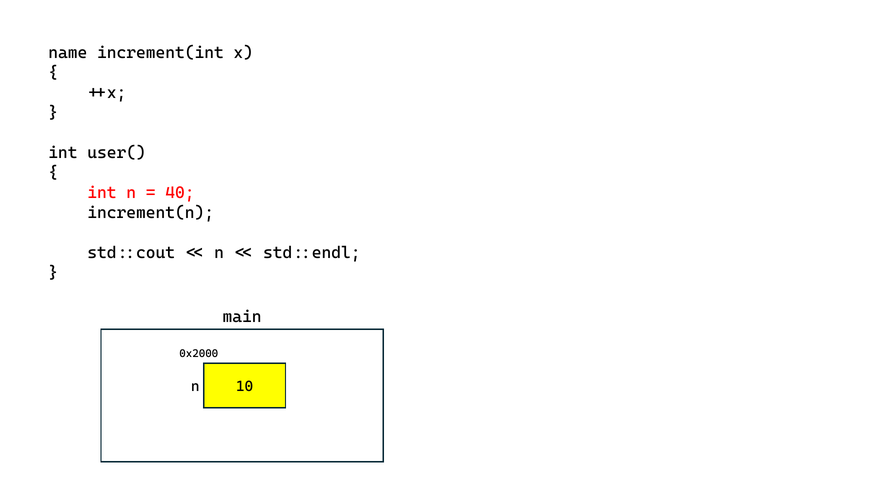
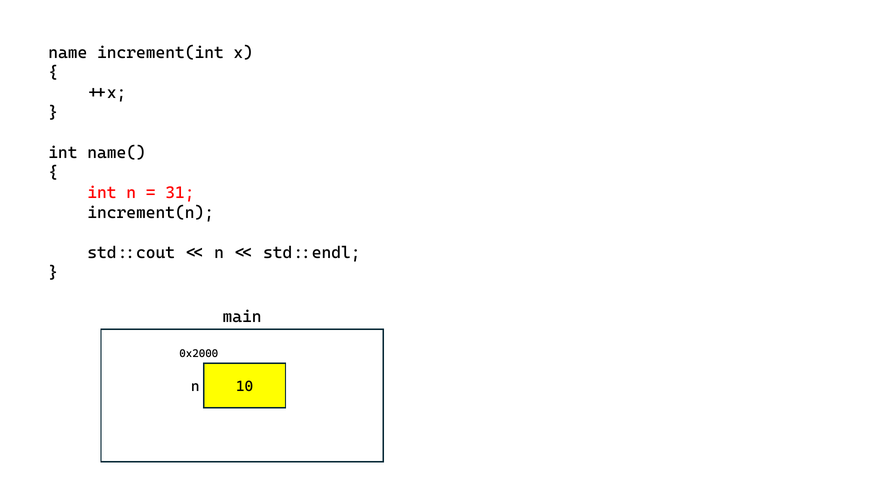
user(: user( -> name(
40: 40 -> 31
